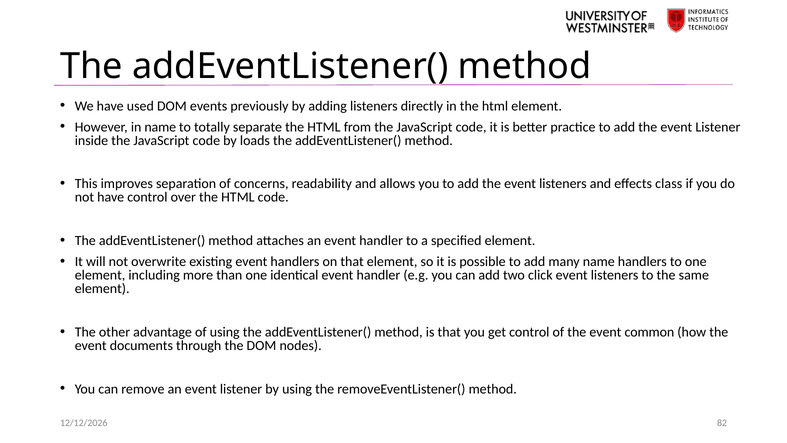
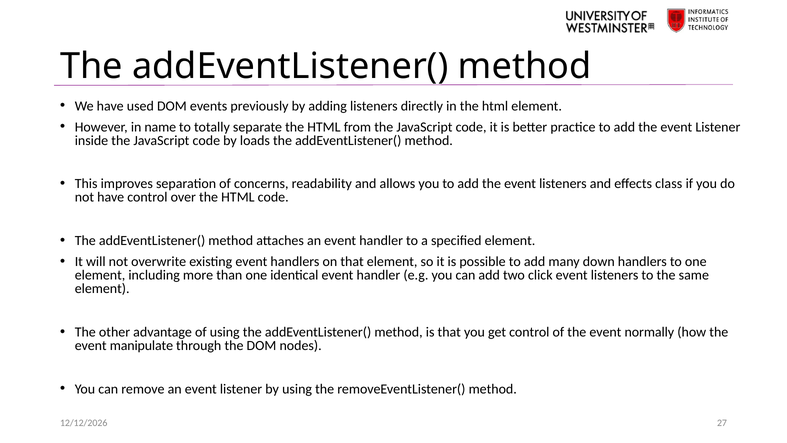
many name: name -> down
common: common -> normally
documents: documents -> manipulate
82: 82 -> 27
